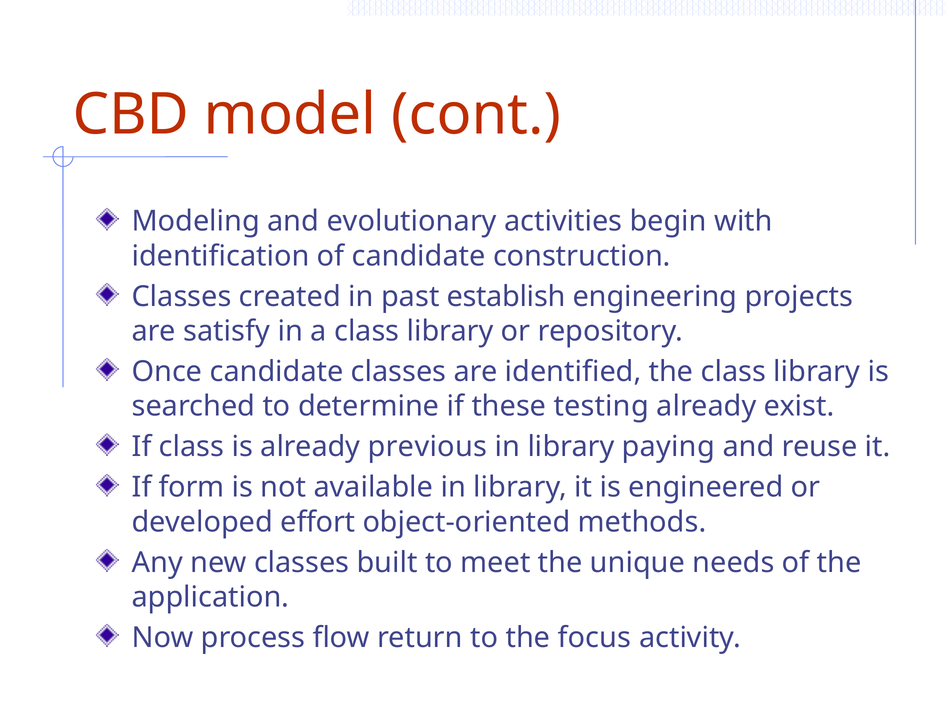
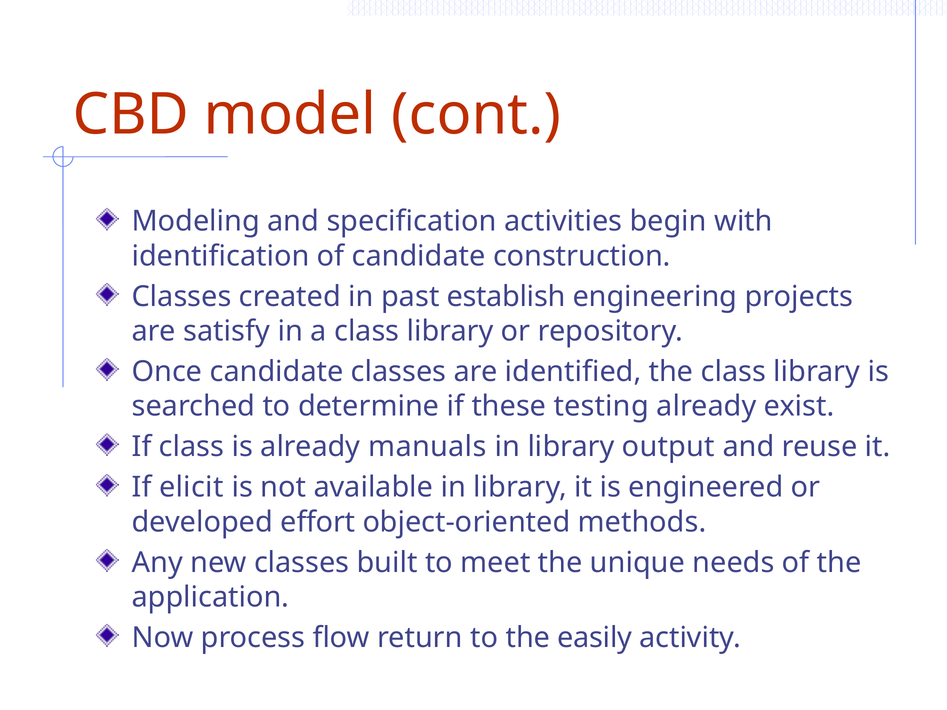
evolutionary: evolutionary -> specification
previous: previous -> manuals
paying: paying -> output
form: form -> elicit
focus: focus -> easily
